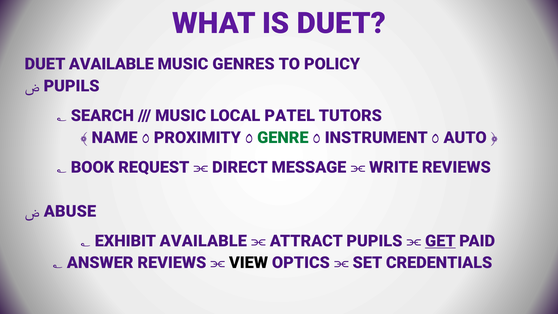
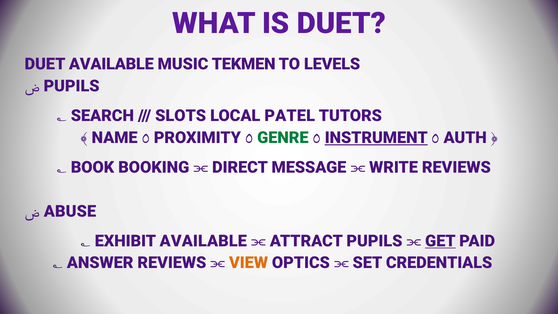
GENRES: GENRES -> TEKMEN
POLICY: POLICY -> LEVELS
MUSIC at (181, 116): MUSIC -> SLOTS
INSTRUMENT underline: none -> present
AUTO: AUTO -> AUTH
REQUEST: REQUEST -> BOOKING
VIEW colour: black -> orange
